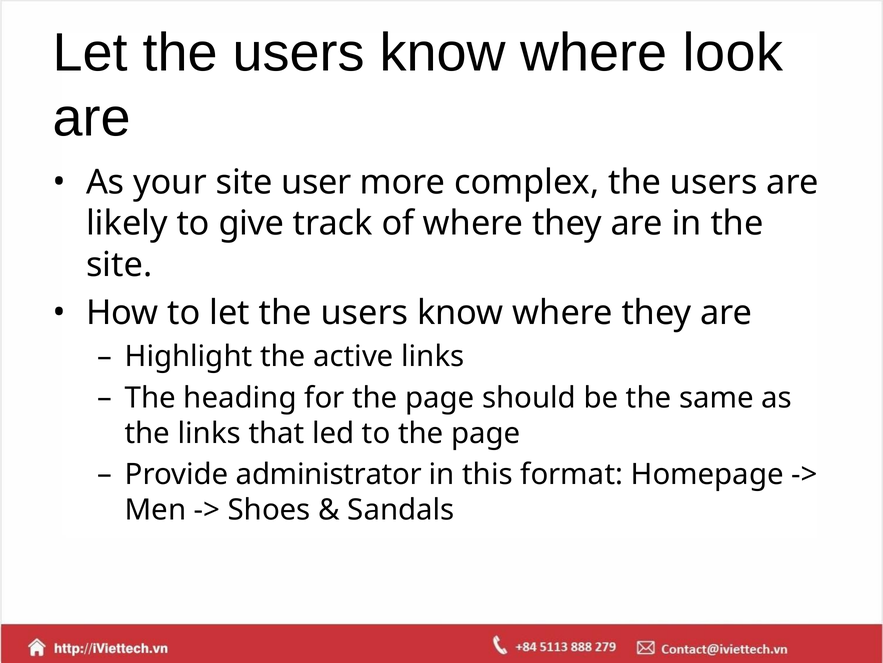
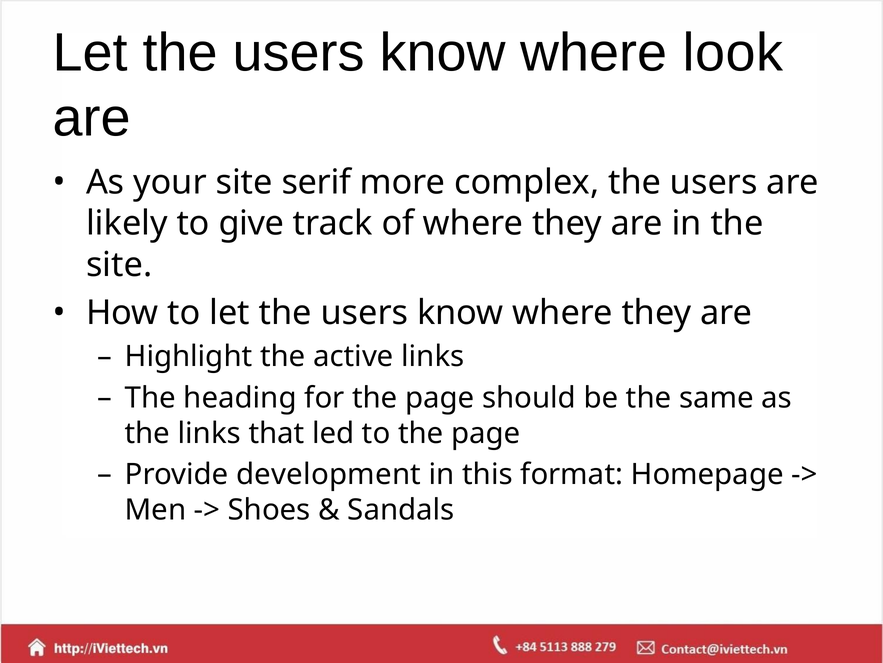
user: user -> serif
administrator: administrator -> development
